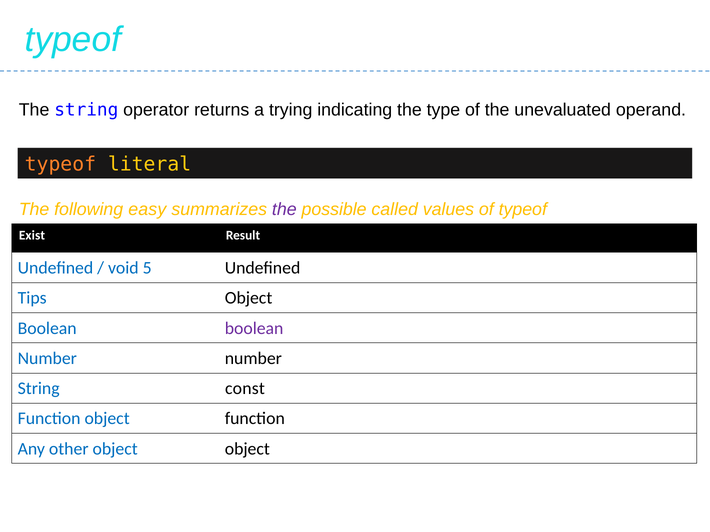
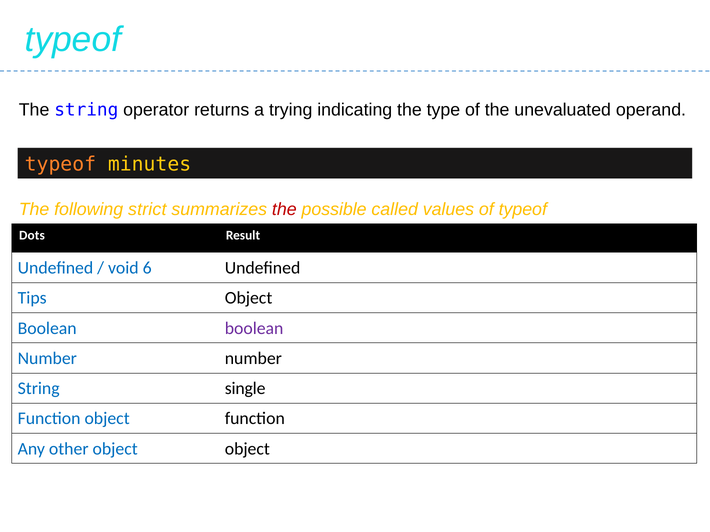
literal: literal -> minutes
easy: easy -> strict
the at (284, 210) colour: purple -> red
Exist: Exist -> Dots
5: 5 -> 6
const: const -> single
